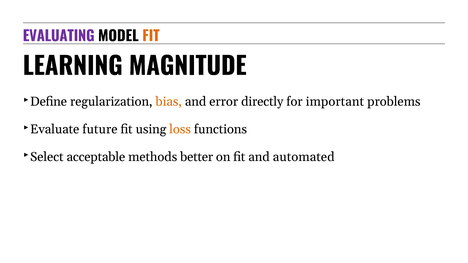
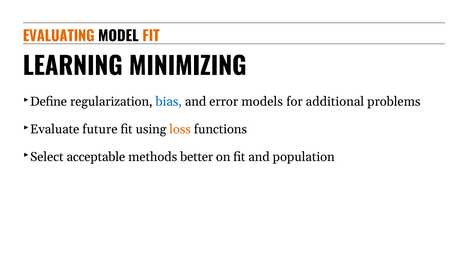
EVALUATING colour: purple -> orange
MAGNITUDE: MAGNITUDE -> MINIMIZING
bias colour: orange -> blue
directly: directly -> models
important: important -> additional
automated: automated -> population
